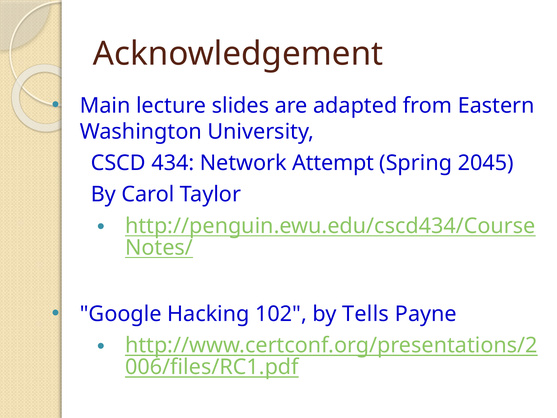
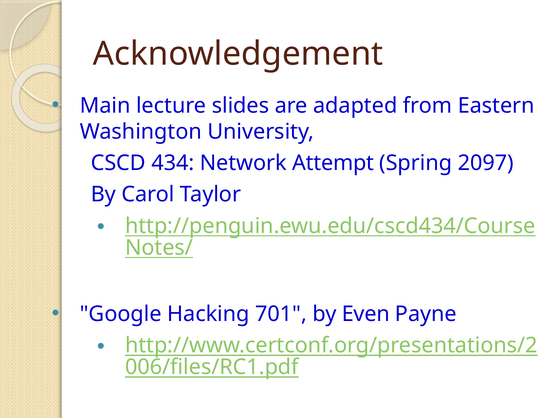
2045: 2045 -> 2097
102: 102 -> 701
Tells: Tells -> Even
